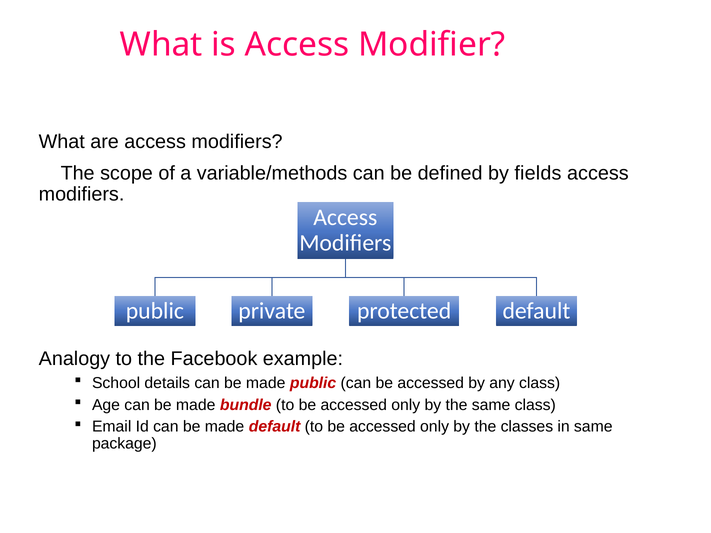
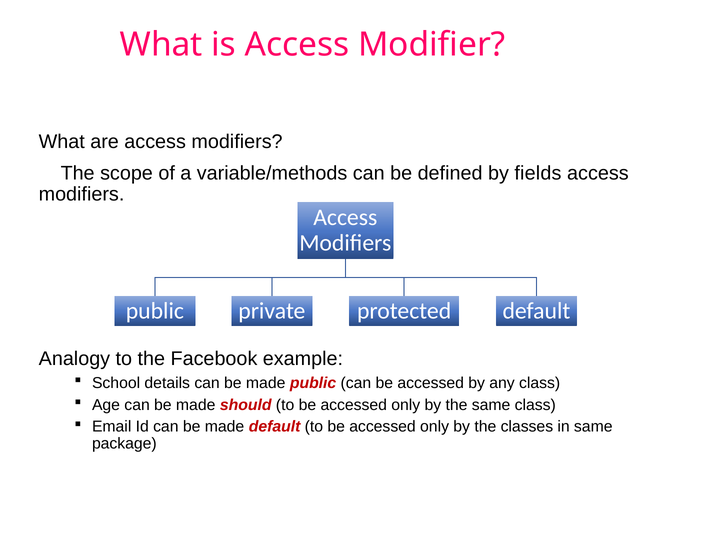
bundle: bundle -> should
